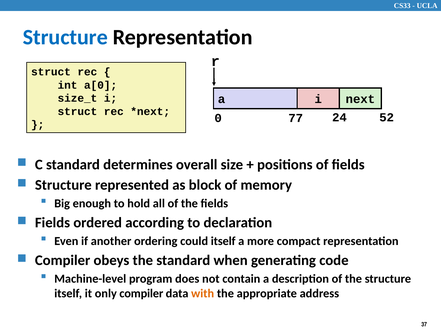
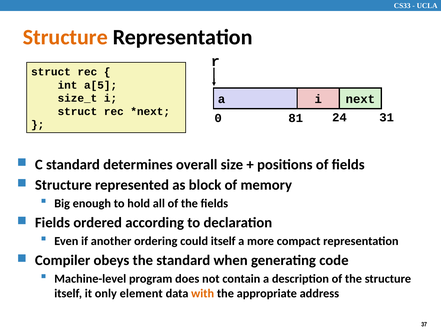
Structure at (65, 37) colour: blue -> orange
a[0: a[0 -> a[5
77: 77 -> 81
52: 52 -> 31
only compiler: compiler -> element
